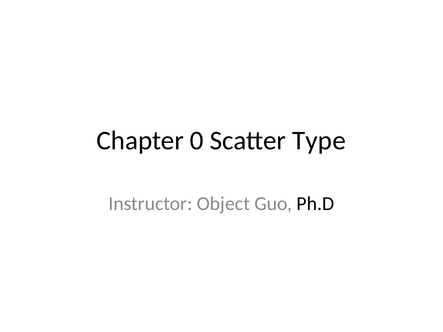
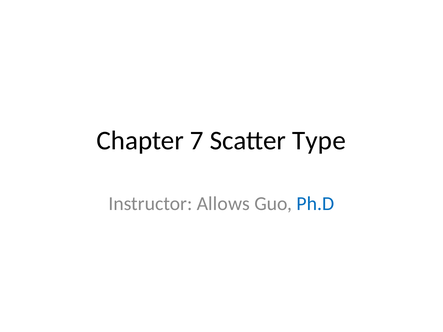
0: 0 -> 7
Object: Object -> Allows
Ph.D colour: black -> blue
